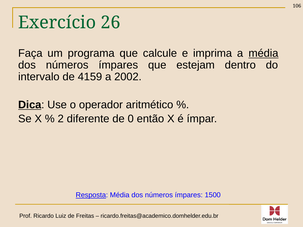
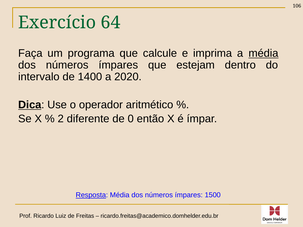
26: 26 -> 64
4159: 4159 -> 1400
2002: 2002 -> 2020
